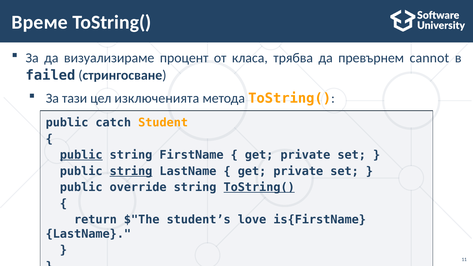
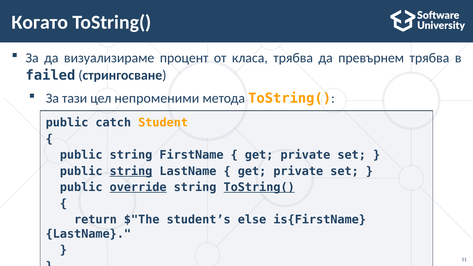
Време: Време -> Когато
превърнем cannot: cannot -> трябва
изключенията: изключенията -> непроменими
public at (81, 155) underline: present -> none
override underline: none -> present
love: love -> else
